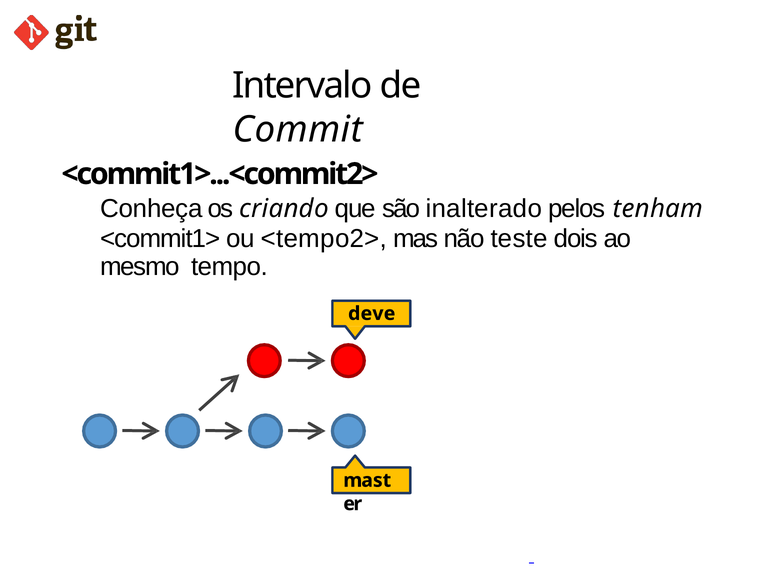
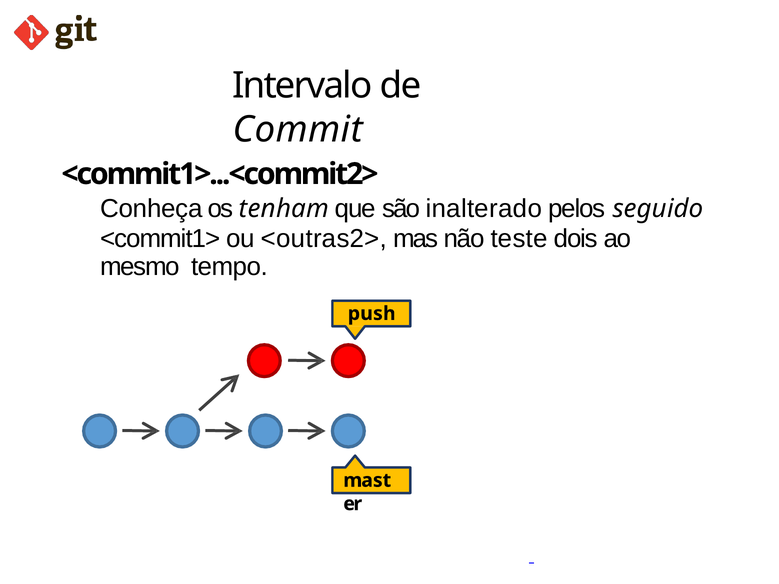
criando: criando -> tenham
tenham: tenham -> seguido
<tempo2>: <tempo2> -> <outras2>
deve: deve -> push
